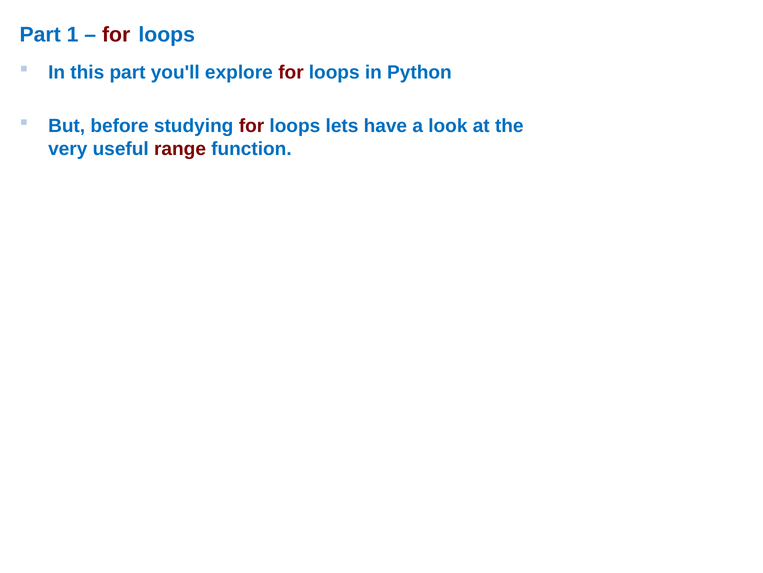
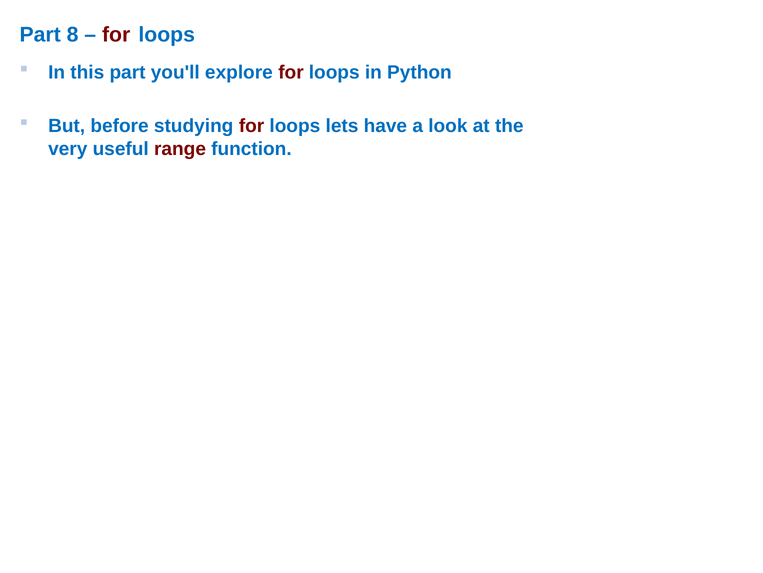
1: 1 -> 8
